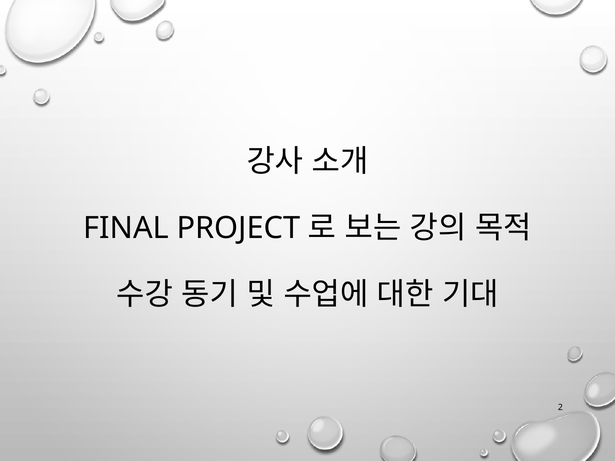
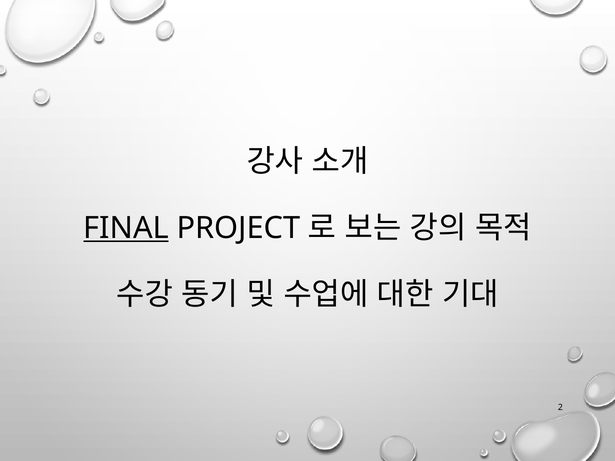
FINAL underline: none -> present
